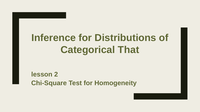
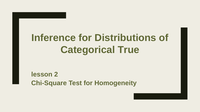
That: That -> True
